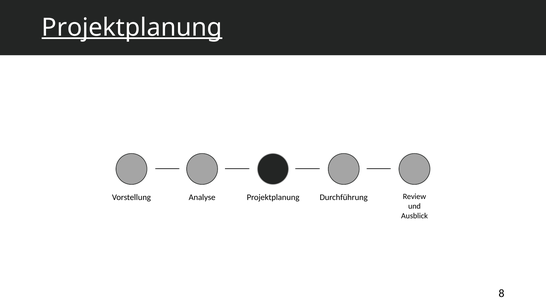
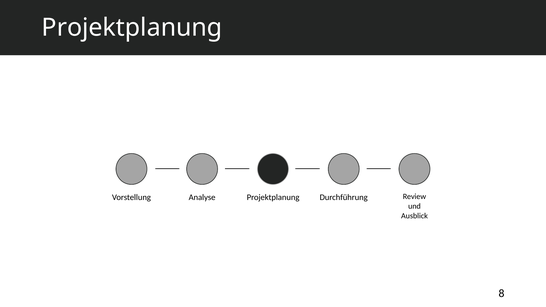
Projektplanung at (132, 27) underline: present -> none
